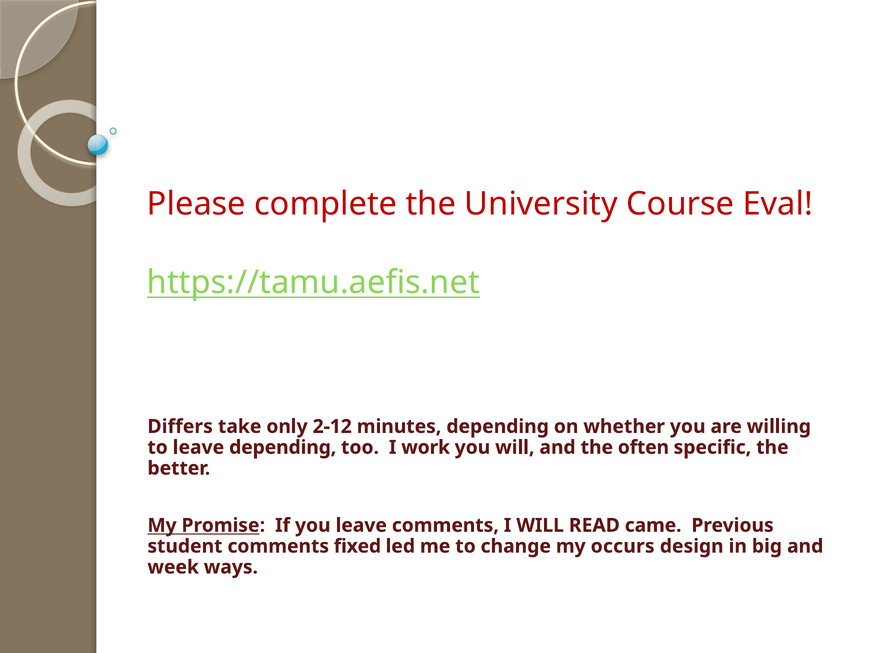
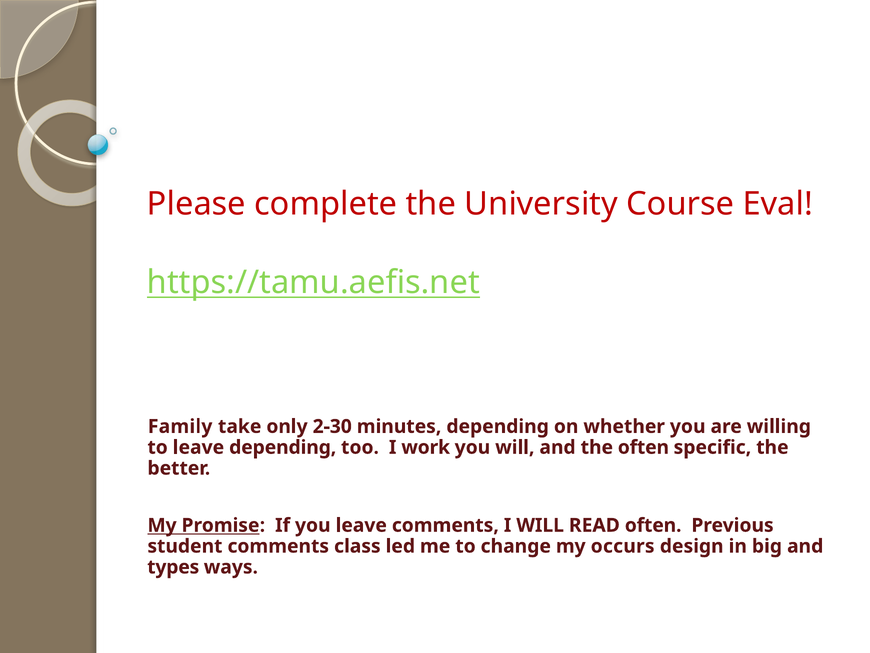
Differs: Differs -> Family
2-12: 2-12 -> 2-30
READ came: came -> often
fixed: fixed -> class
week: week -> types
